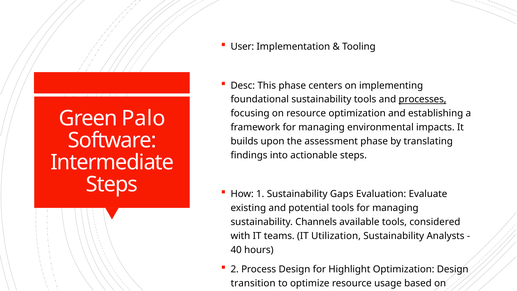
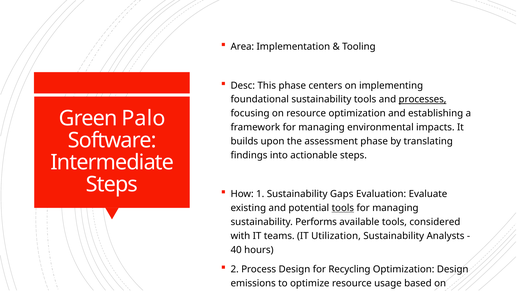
User: User -> Area
tools at (343, 208) underline: none -> present
Channels: Channels -> Performs
Highlight: Highlight -> Recycling
transition: transition -> emissions
